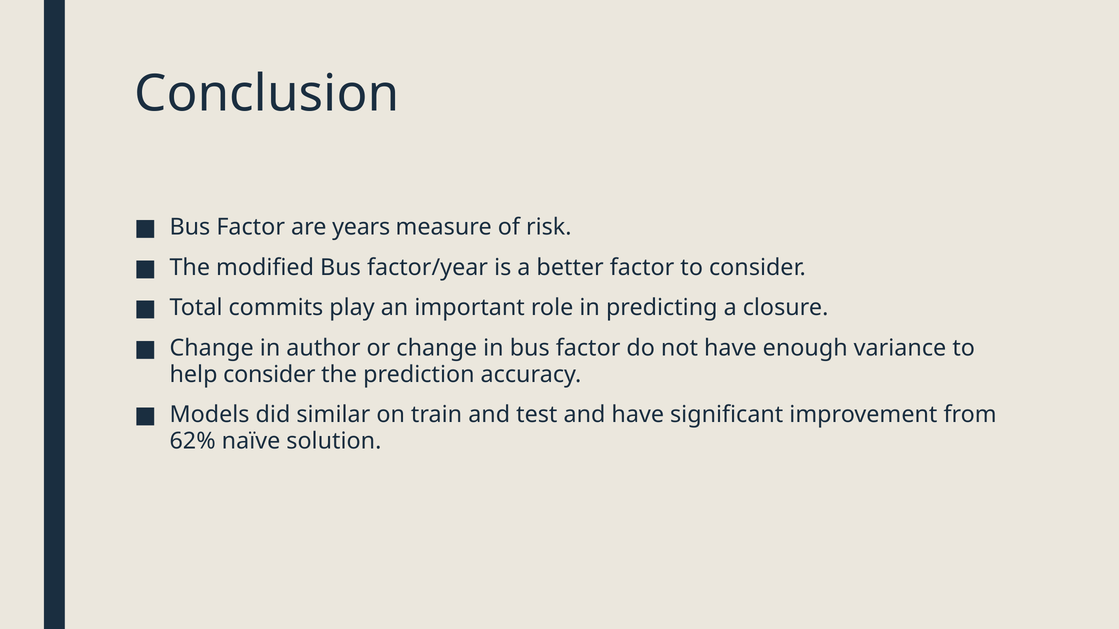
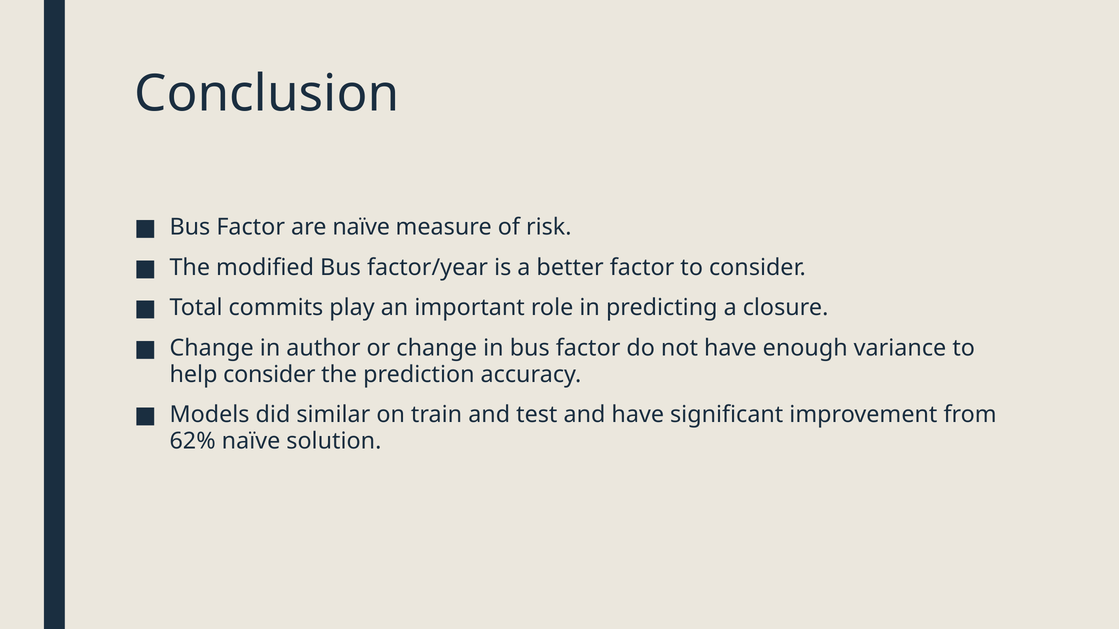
are years: years -> naïve
